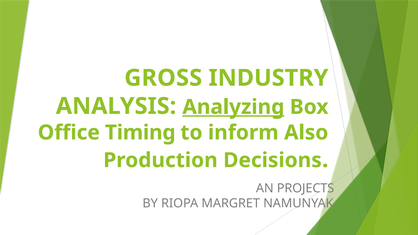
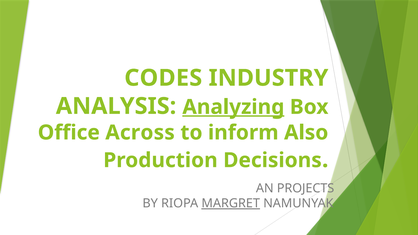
GROSS: GROSS -> CODES
Timing: Timing -> Across
MARGRET underline: none -> present
